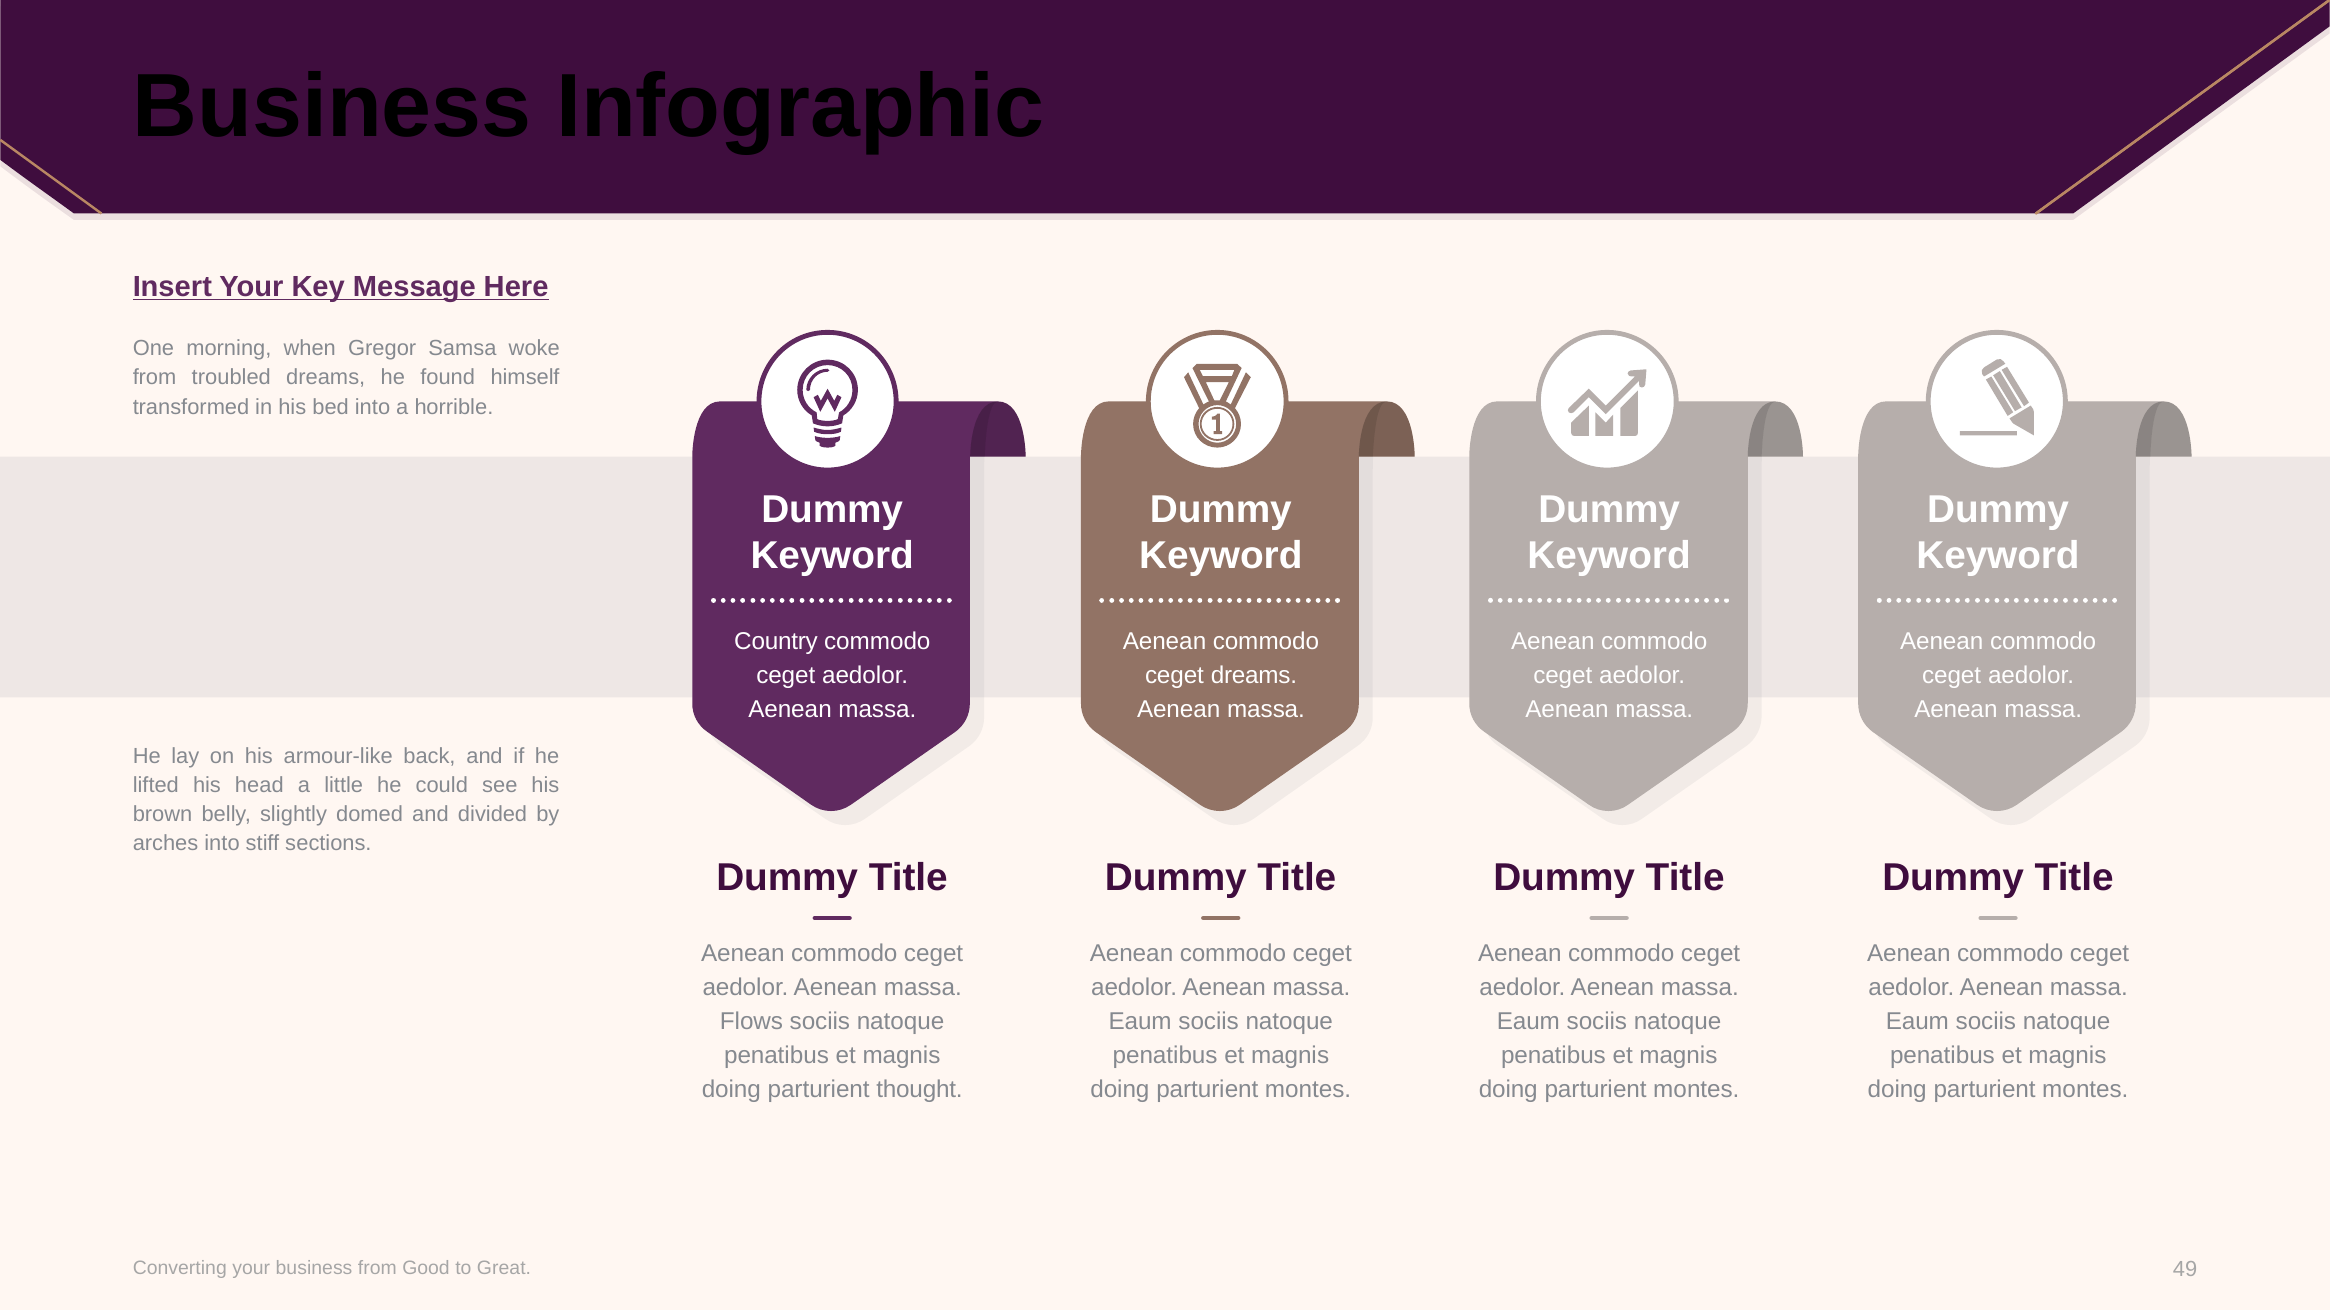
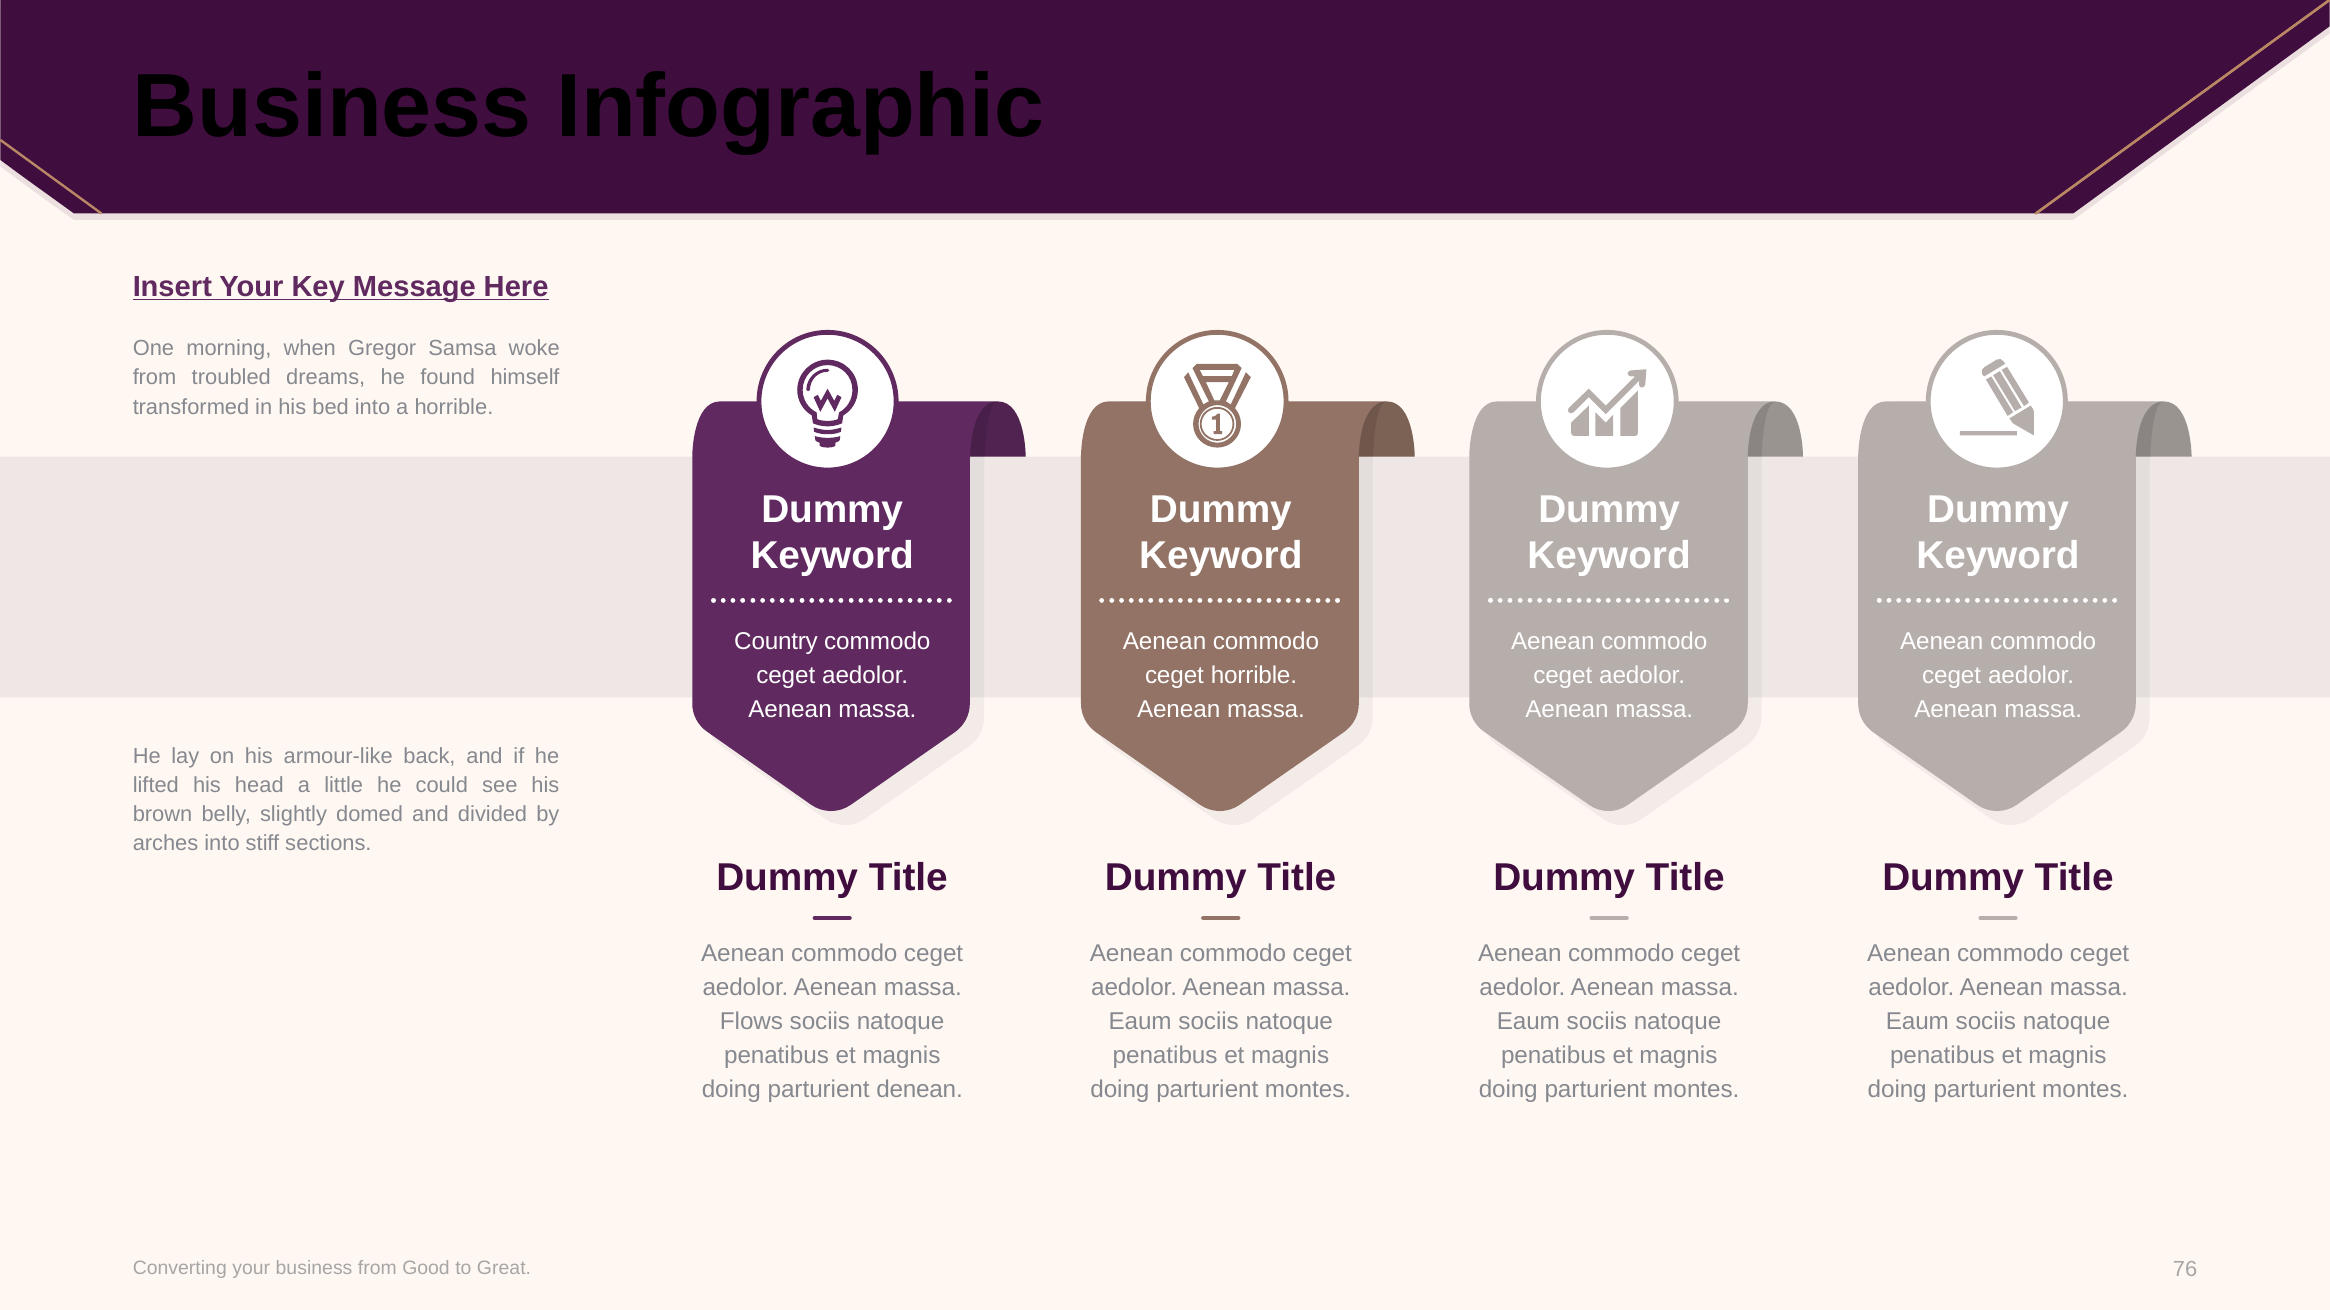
ceget dreams: dreams -> horrible
thought: thought -> denean
49: 49 -> 76
